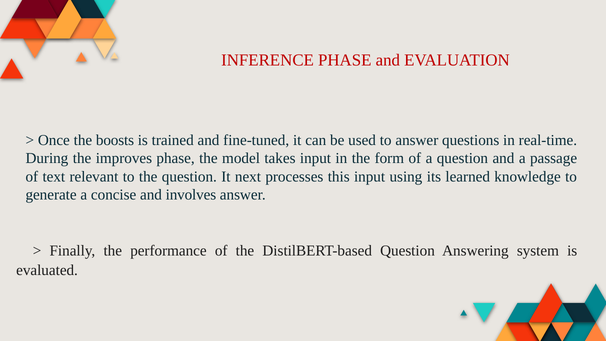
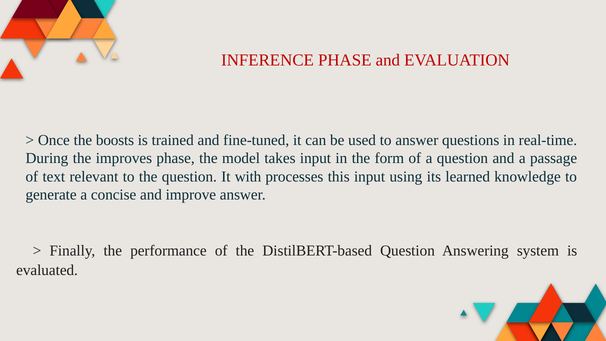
next: next -> with
involves: involves -> improve
